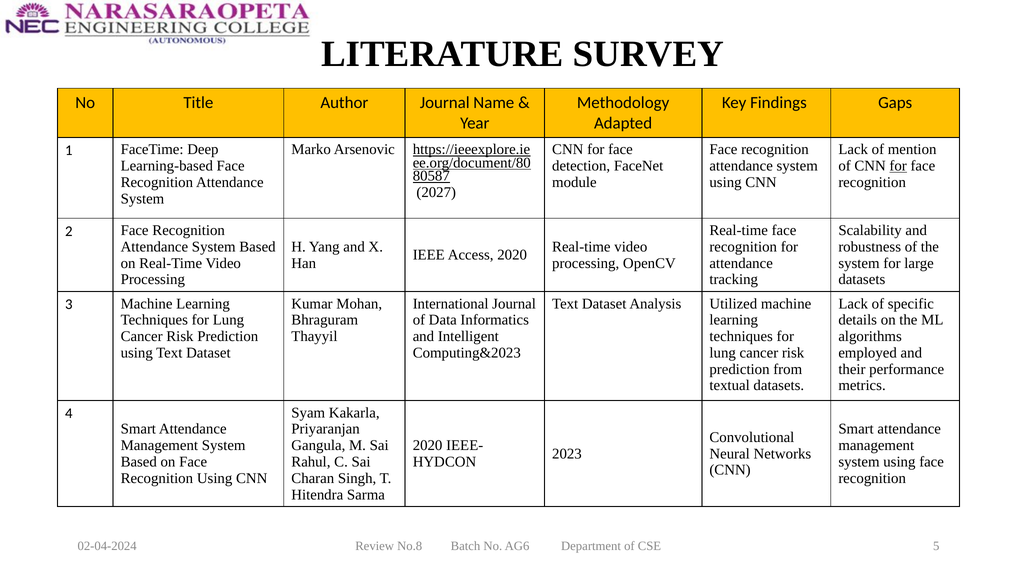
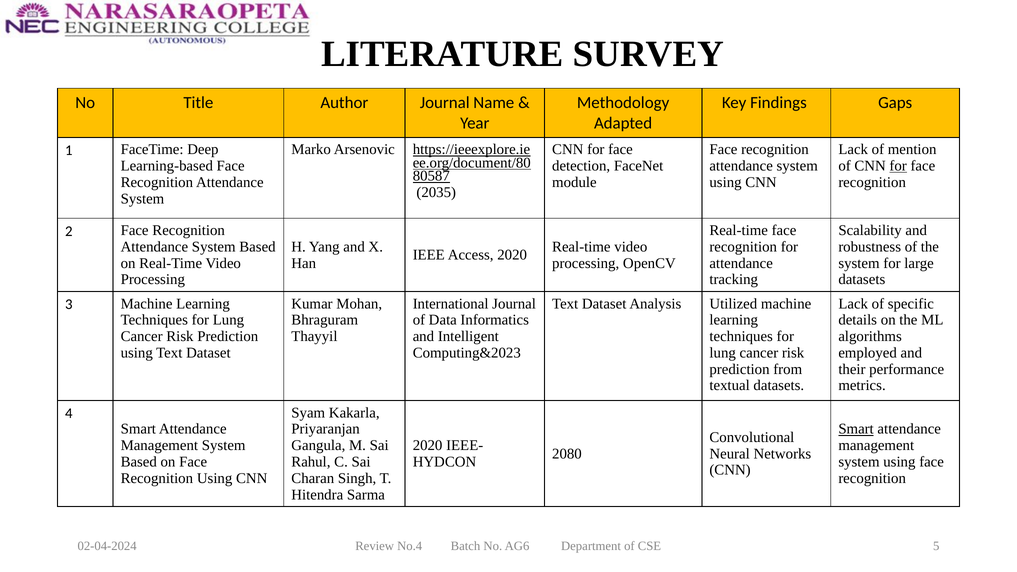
2027: 2027 -> 2035
Smart at (856, 429) underline: none -> present
2023: 2023 -> 2080
No.8: No.8 -> No.4
